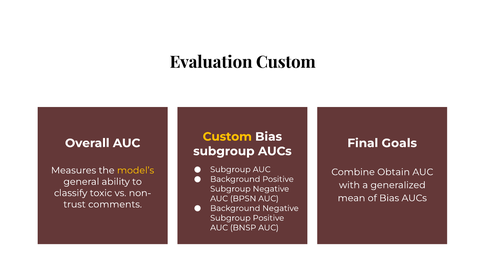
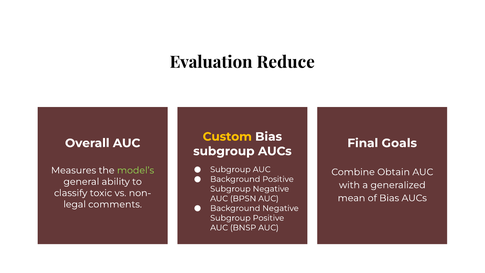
Evaluation Custom: Custom -> Reduce
model’s colour: yellow -> light green
trust: trust -> legal
